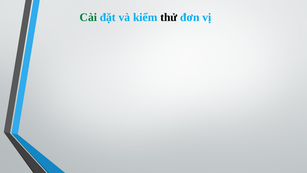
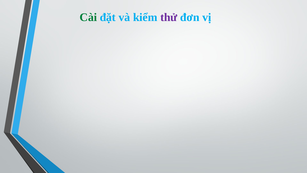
thử colour: black -> purple
